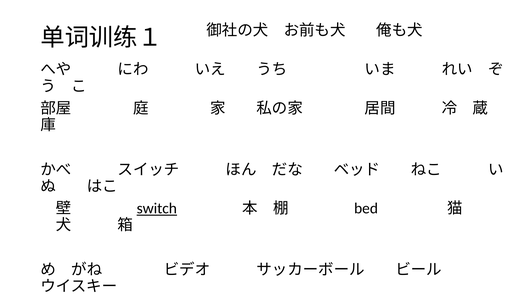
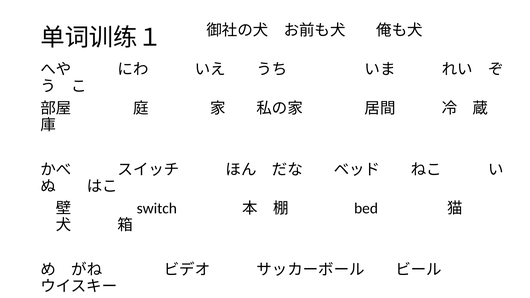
switch underline: present -> none
